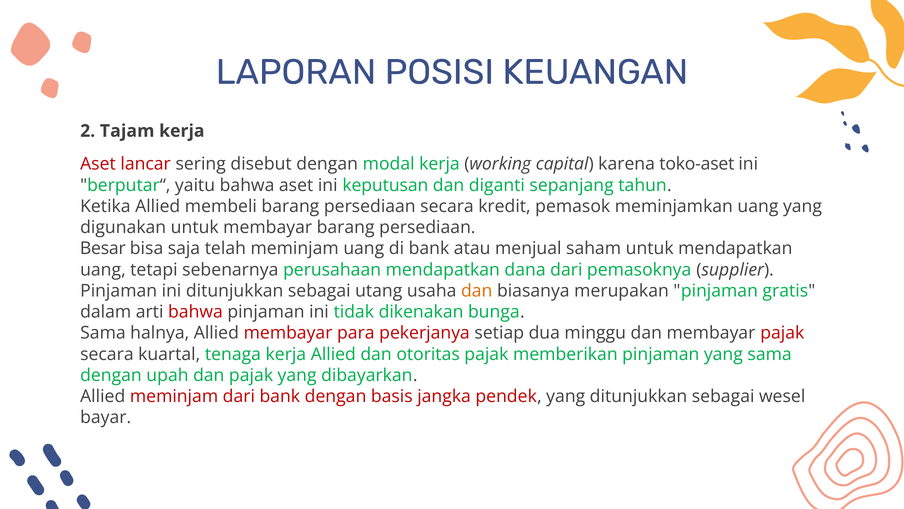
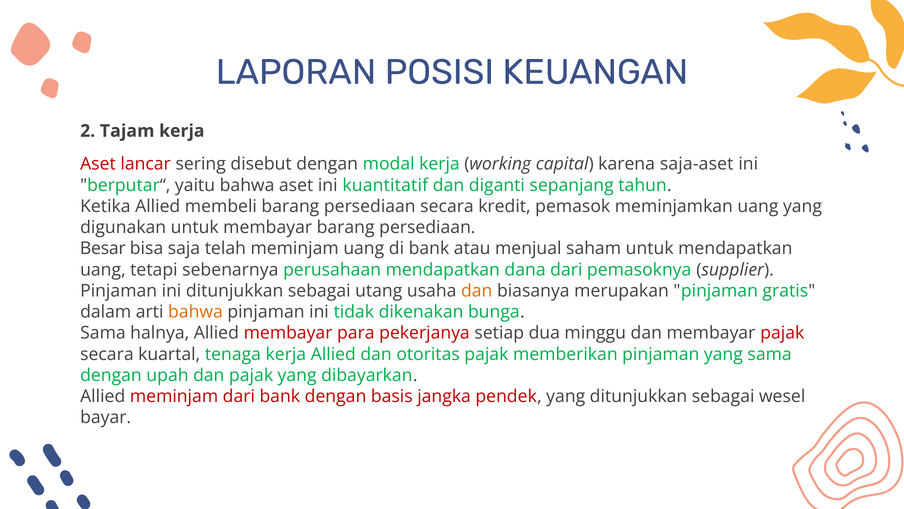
toko-aset: toko-aset -> saja-aset
keputusan: keputusan -> kuantitatif
bahwa at (195, 312) colour: red -> orange
